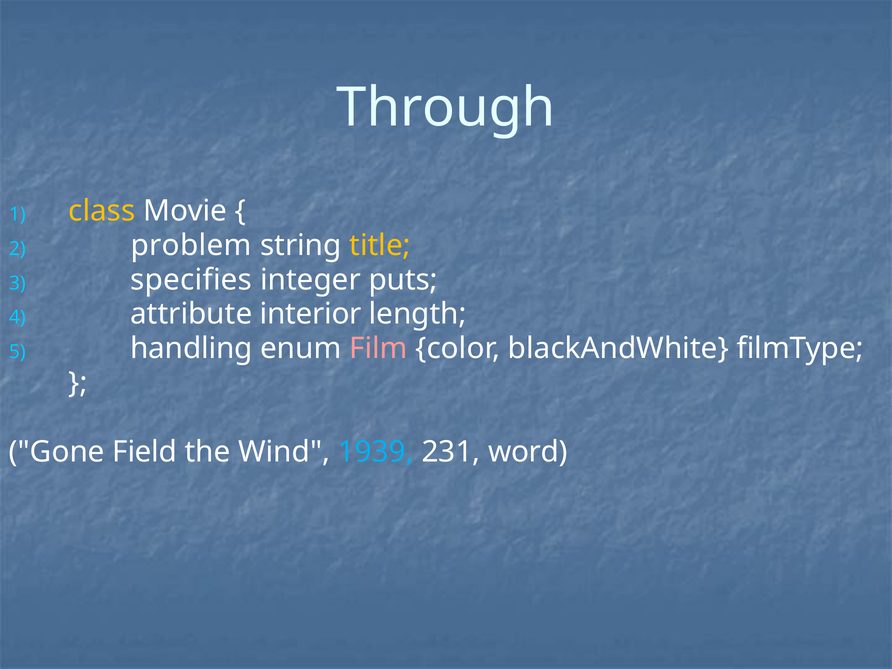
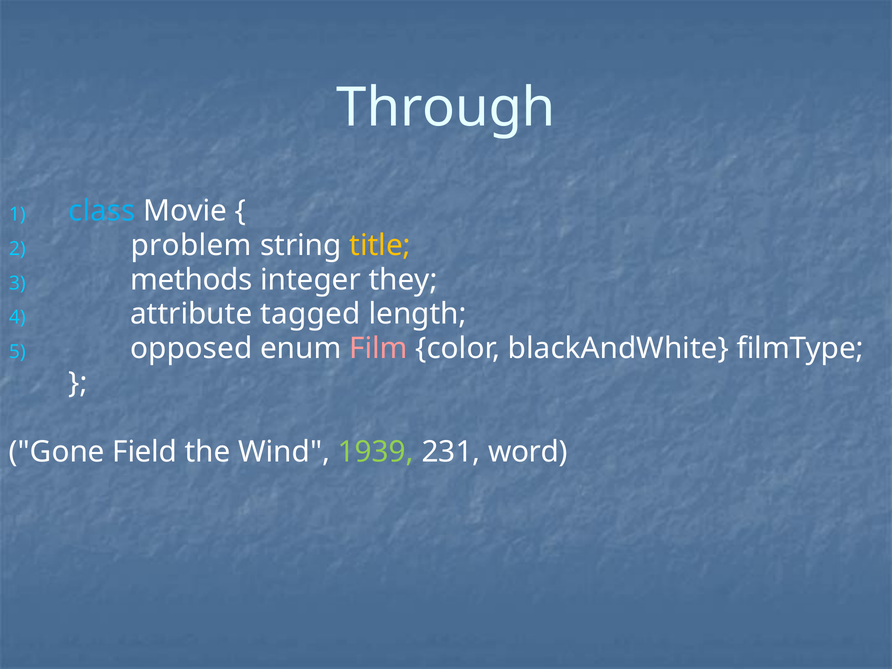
class colour: yellow -> light blue
specifies: specifies -> methods
puts: puts -> they
interior: interior -> tagged
handling: handling -> opposed
1939 colour: light blue -> light green
